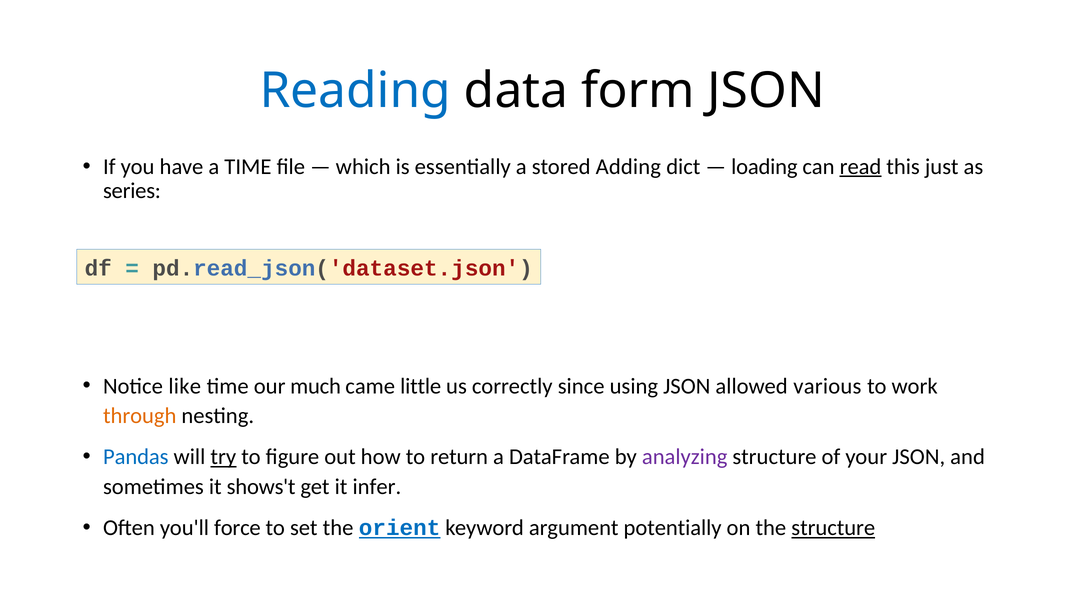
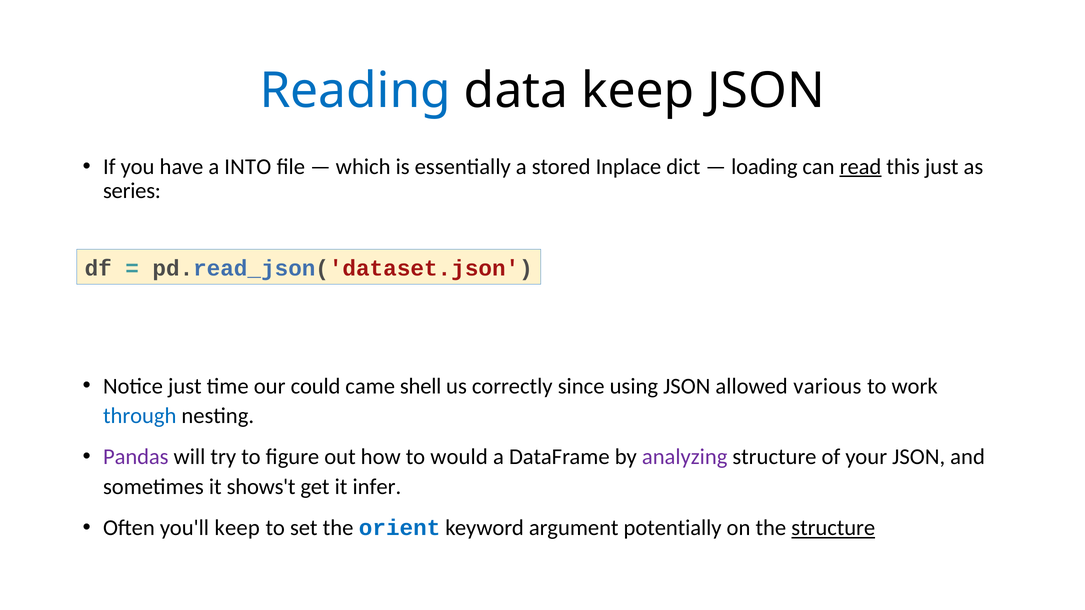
data form: form -> keep
a TIME: TIME -> INTO
Adding: Adding -> Inplace
Notice like: like -> just
much: much -> could
little: little -> shell
through colour: orange -> blue
Pandas colour: blue -> purple
try underline: present -> none
return: return -> would
you'll force: force -> keep
orient underline: present -> none
